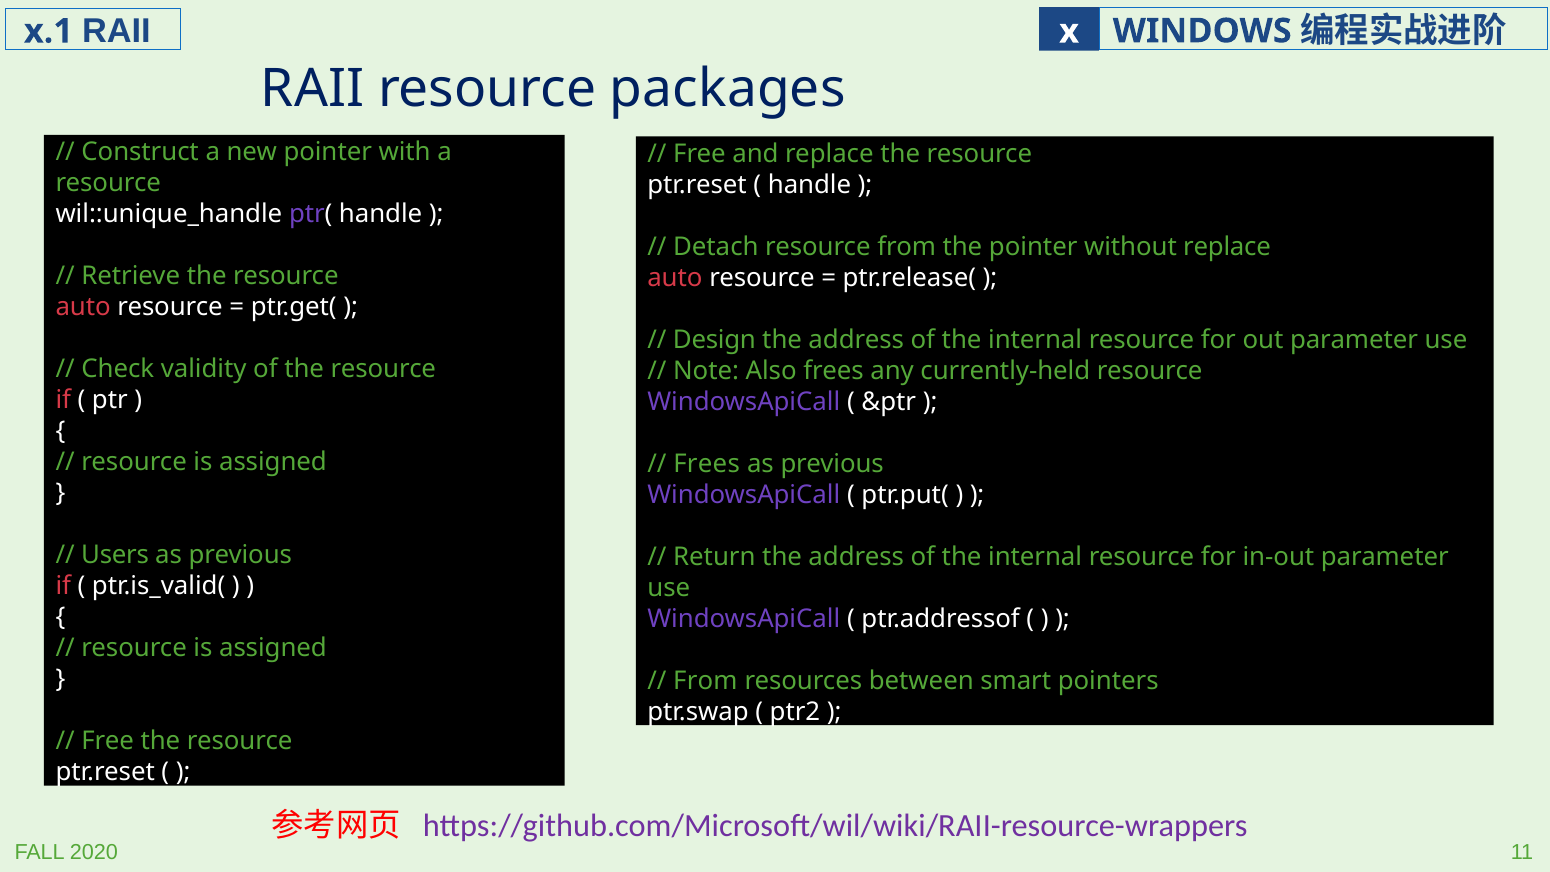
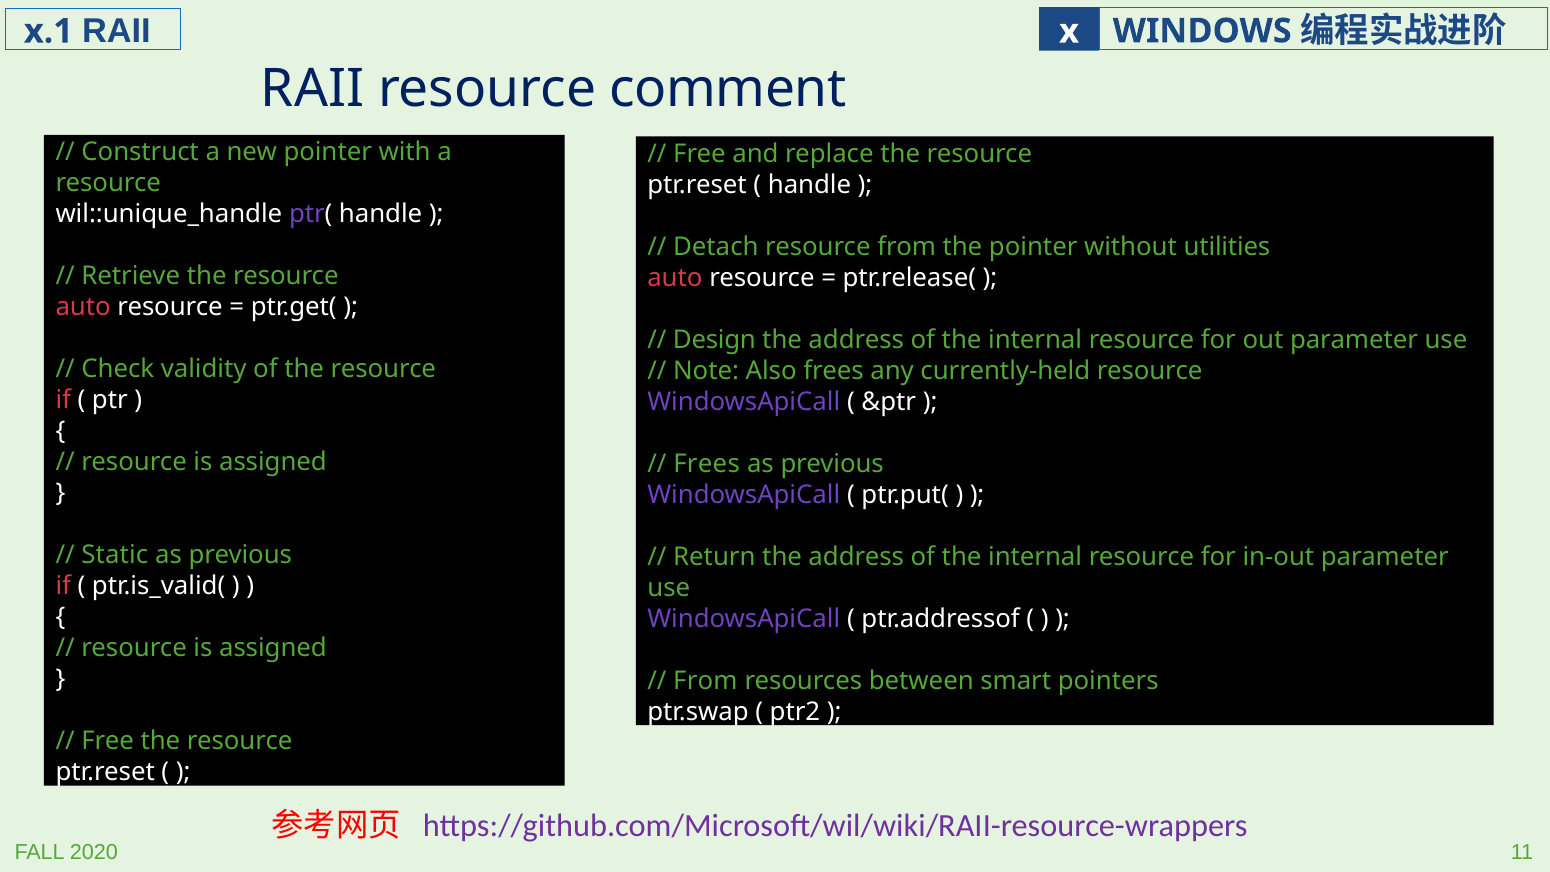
packages: packages -> comment
without replace: replace -> utilities
Users: Users -> Static
